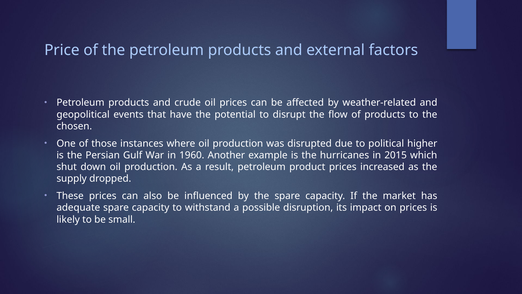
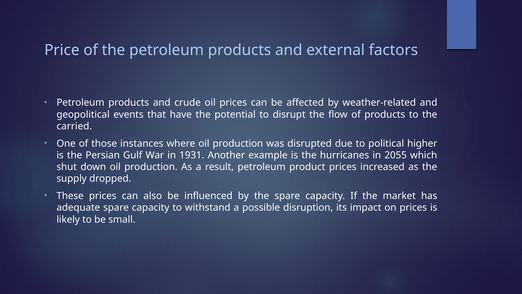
chosen: chosen -> carried
1960: 1960 -> 1931
2015: 2015 -> 2055
